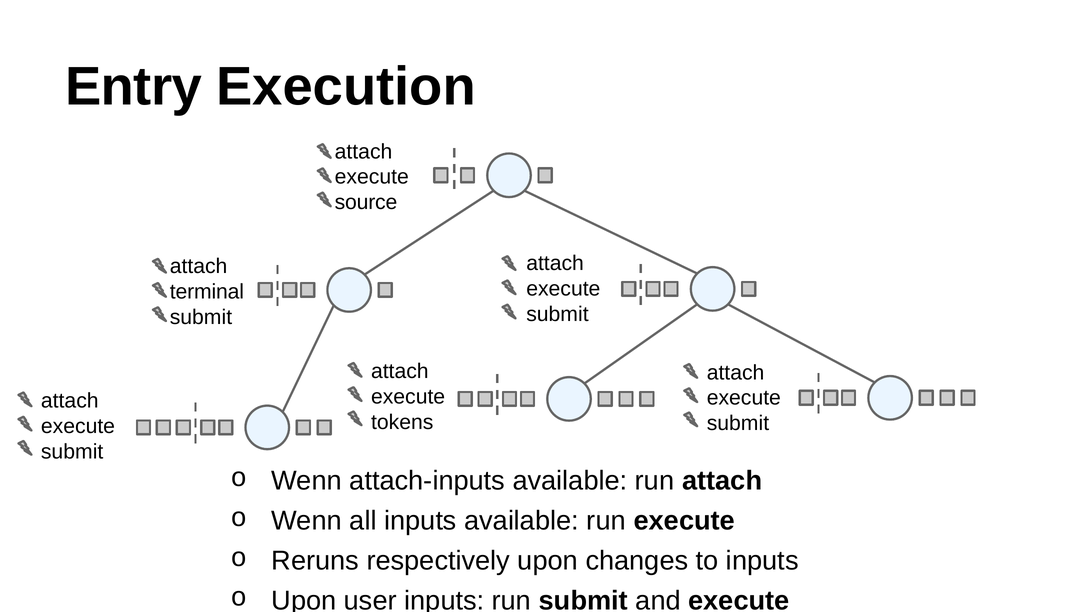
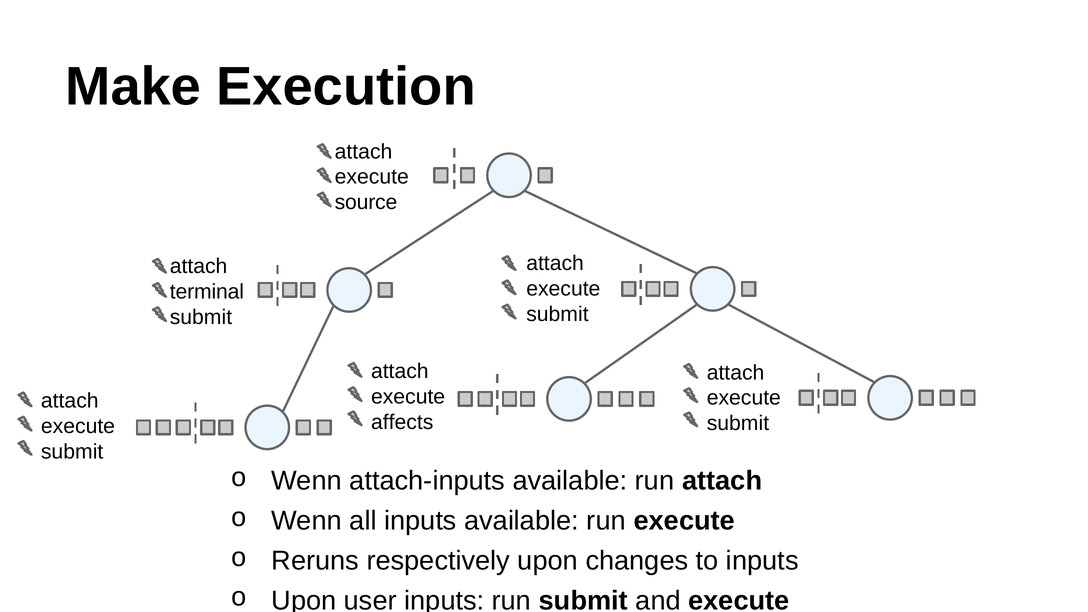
Entry: Entry -> Make
tokens: tokens -> affects
